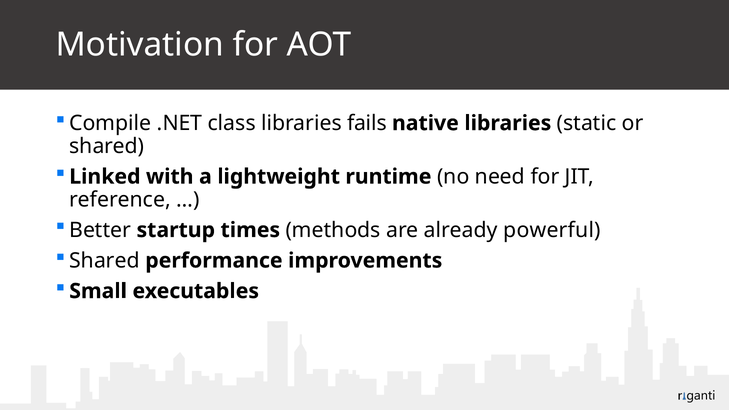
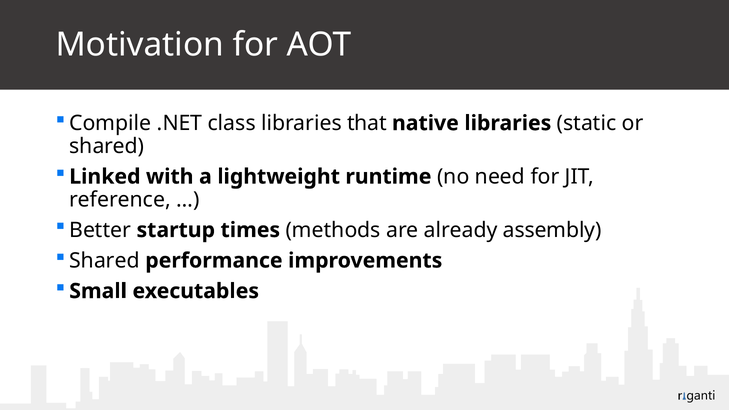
fails: fails -> that
powerful: powerful -> assembly
